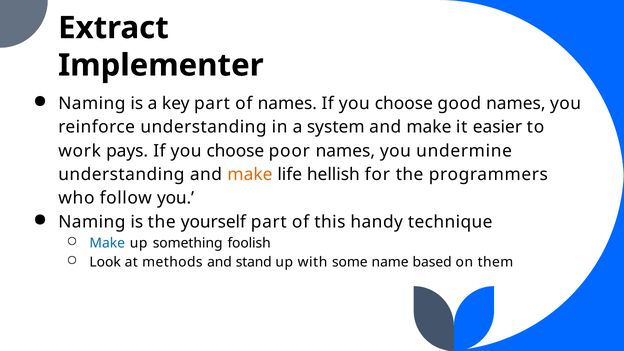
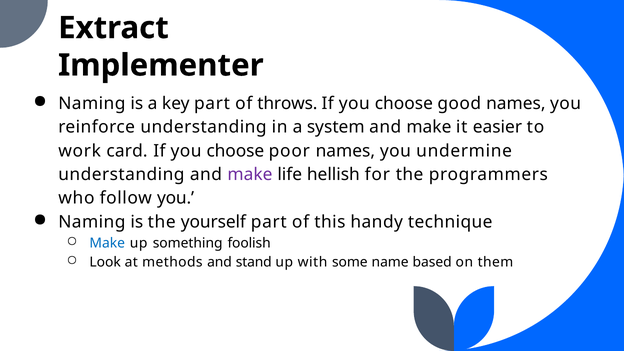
of names: names -> throws
pays: pays -> card
make at (250, 175) colour: orange -> purple
